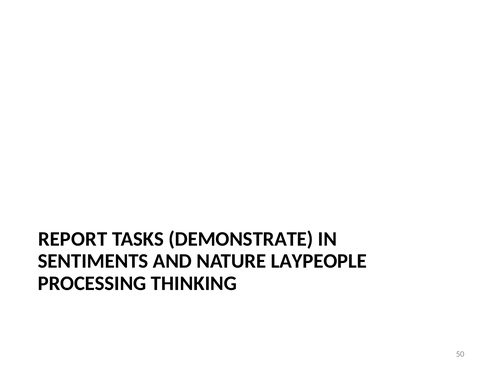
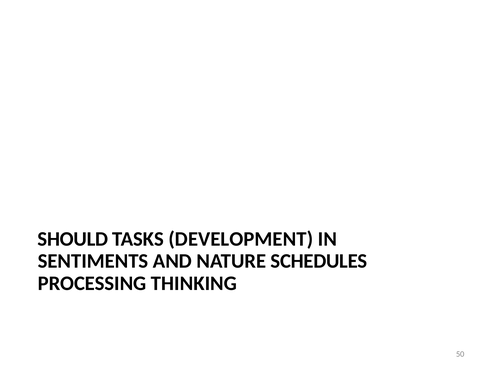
REPORT: REPORT -> SHOULD
DEMONSTRATE: DEMONSTRATE -> DEVELOPMENT
LAYPEOPLE: LAYPEOPLE -> SCHEDULES
